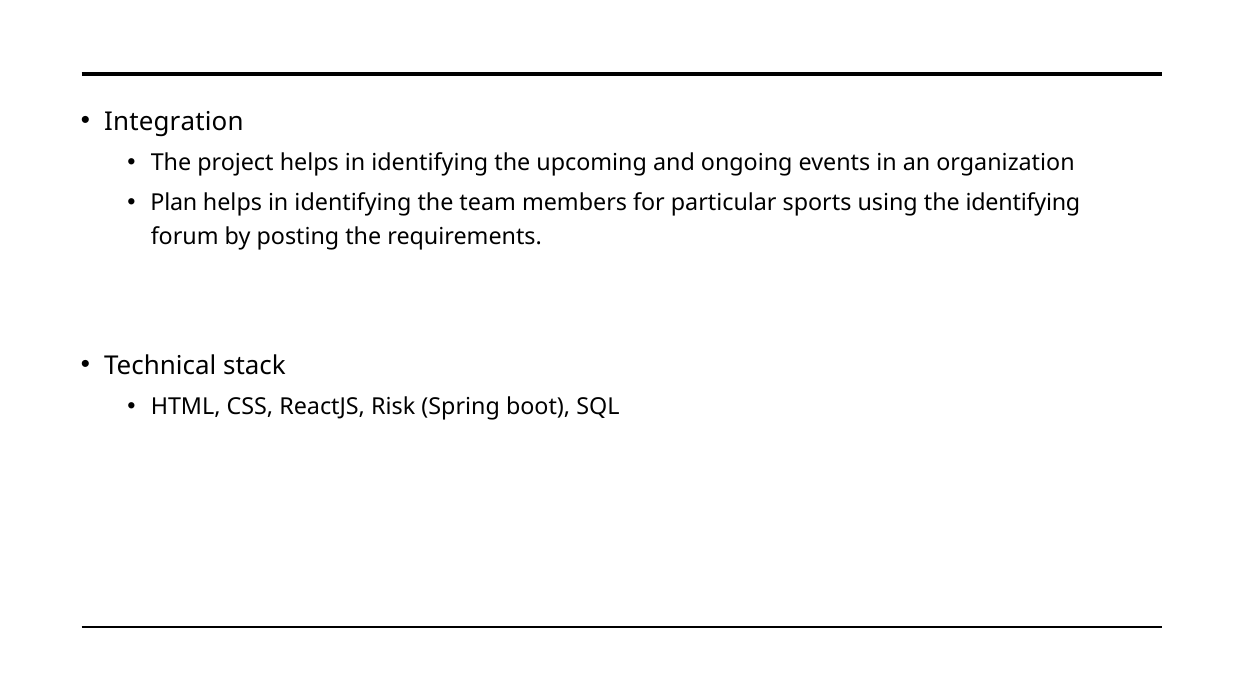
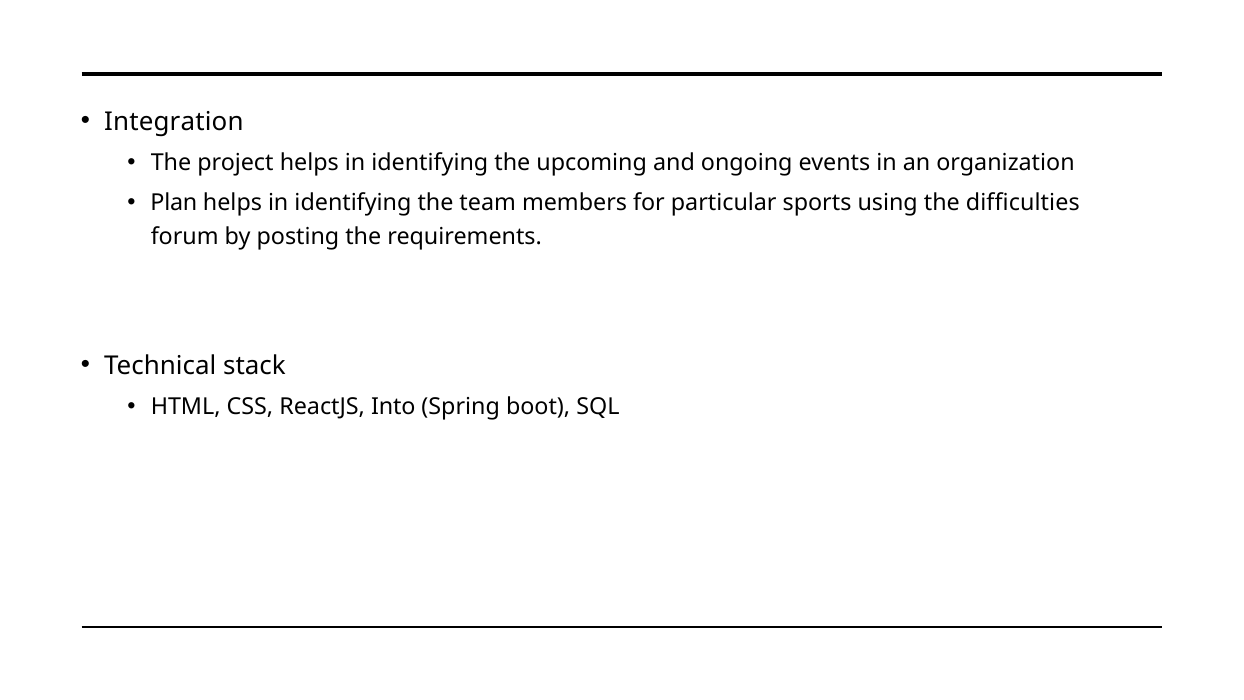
the identifying: identifying -> difficulties
Risk: Risk -> Into
